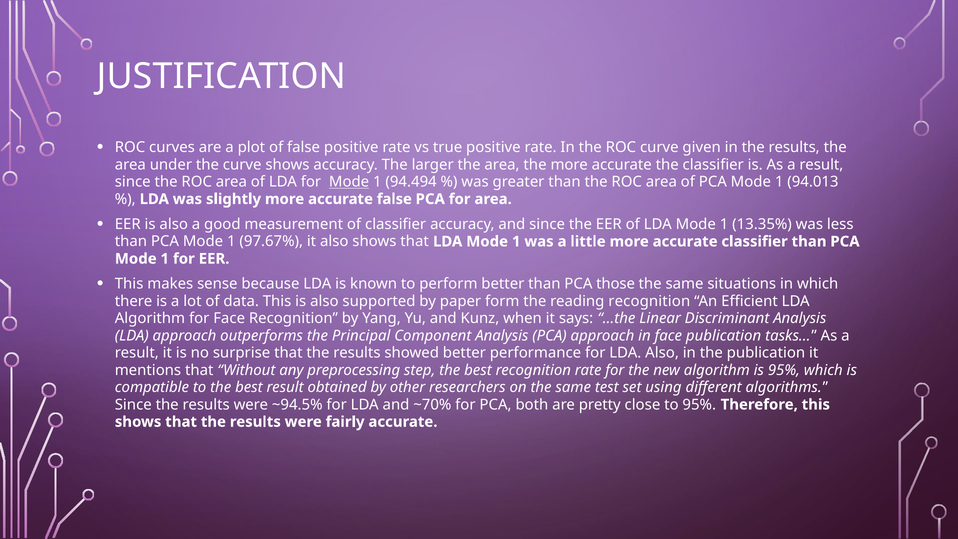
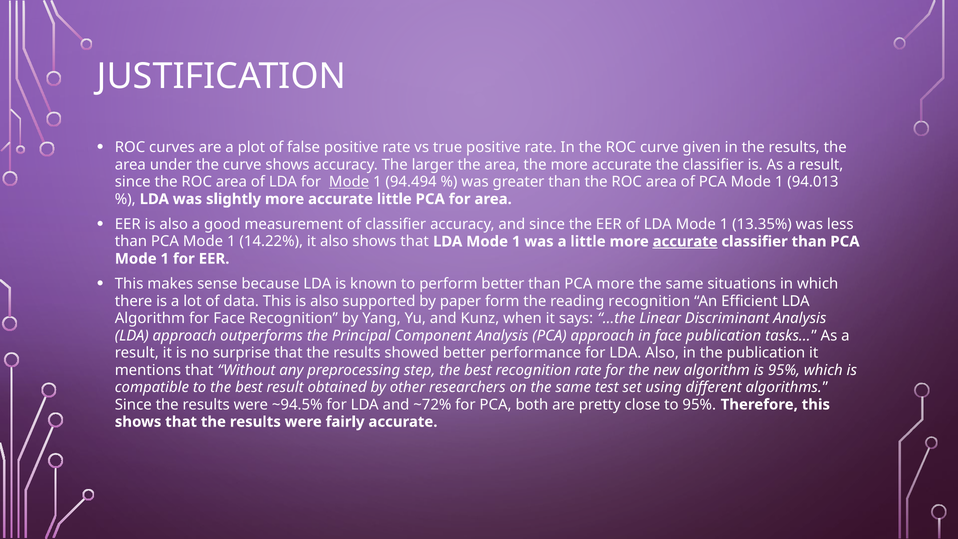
accurate false: false -> little
97.67%: 97.67% -> 14.22%
accurate at (685, 241) underline: none -> present
PCA those: those -> more
~70%: ~70% -> ~72%
